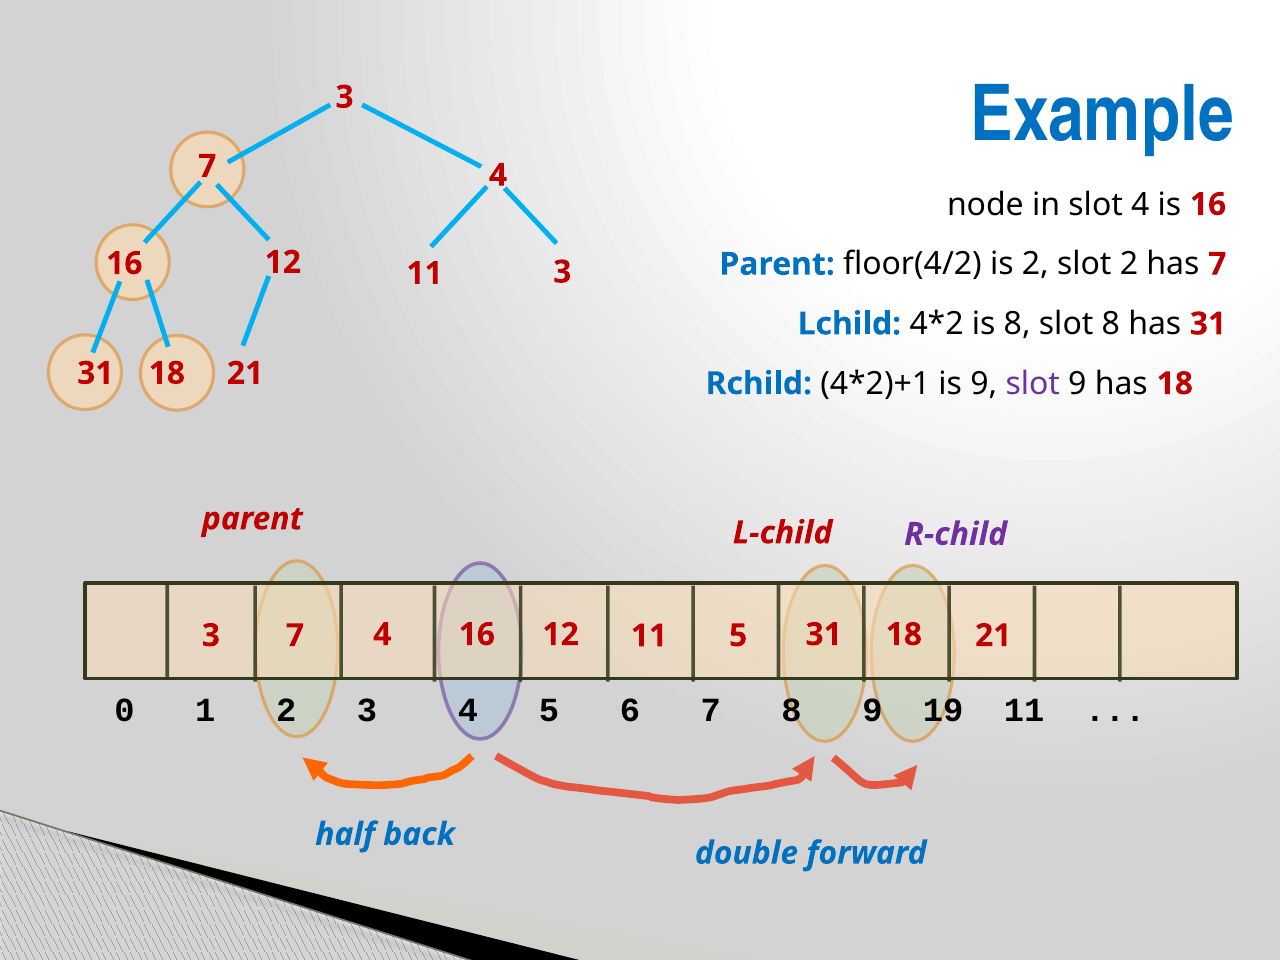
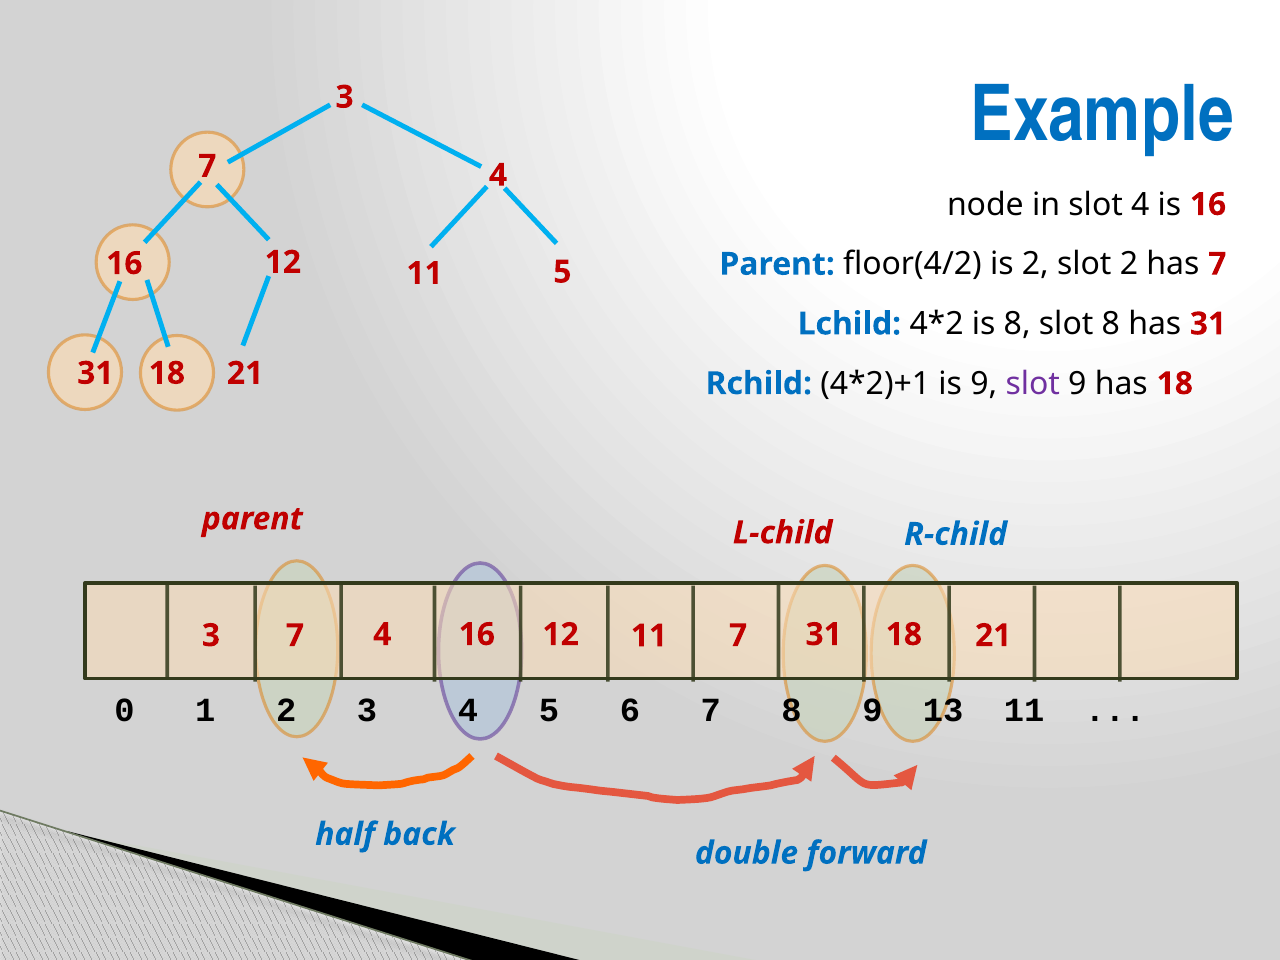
11 3: 3 -> 5
R-child colour: purple -> blue
11 5: 5 -> 7
19: 19 -> 13
